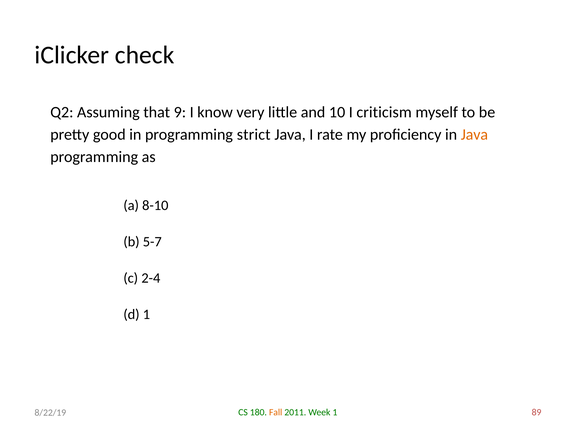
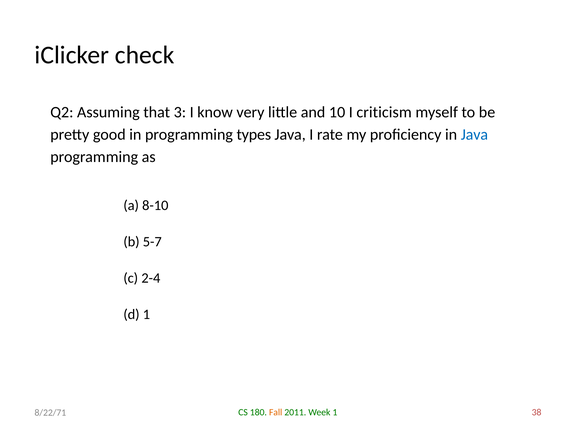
9: 9 -> 3
strict: strict -> types
Java at (474, 135) colour: orange -> blue
89: 89 -> 38
8/22/19: 8/22/19 -> 8/22/71
